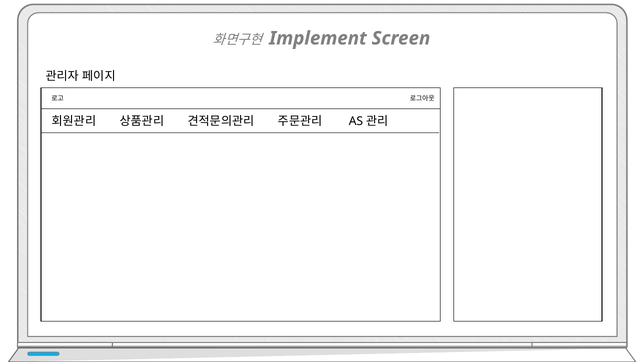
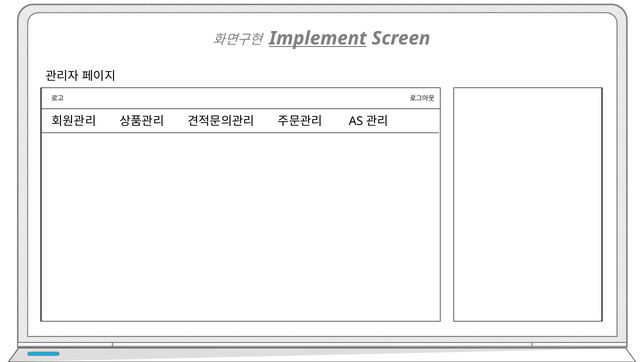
Implement underline: none -> present
